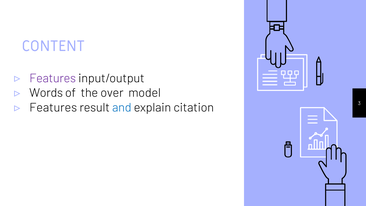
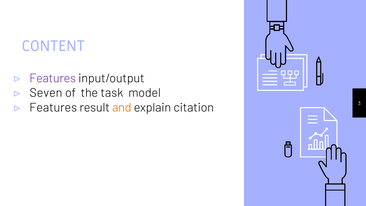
Words: Words -> Seven
over: over -> task
and colour: blue -> orange
